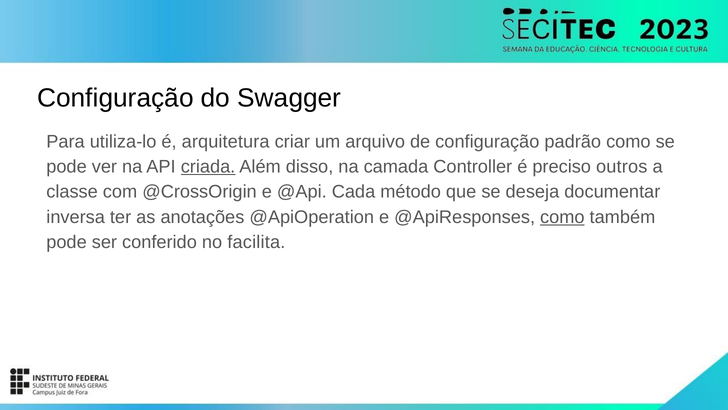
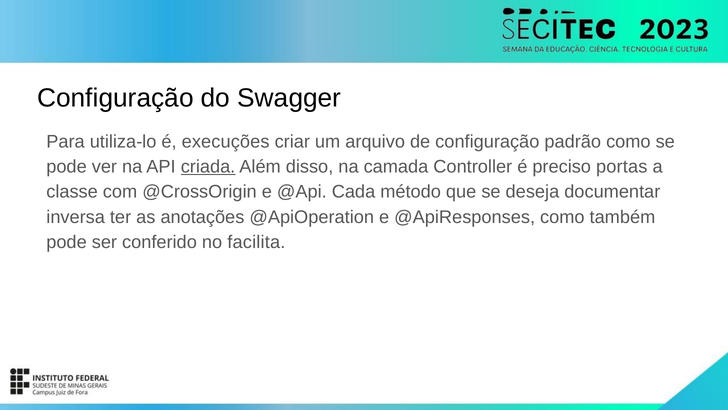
arquitetura: arquitetura -> execuções
outros: outros -> portas
como at (562, 217) underline: present -> none
